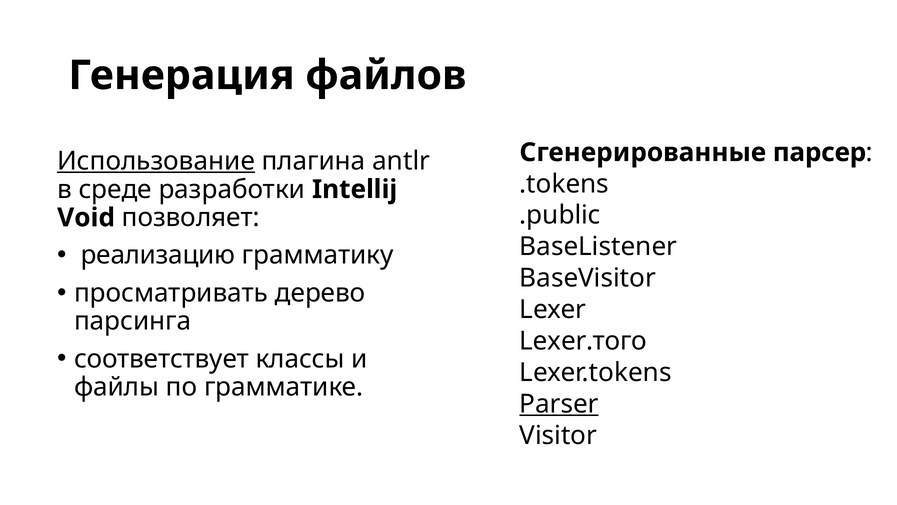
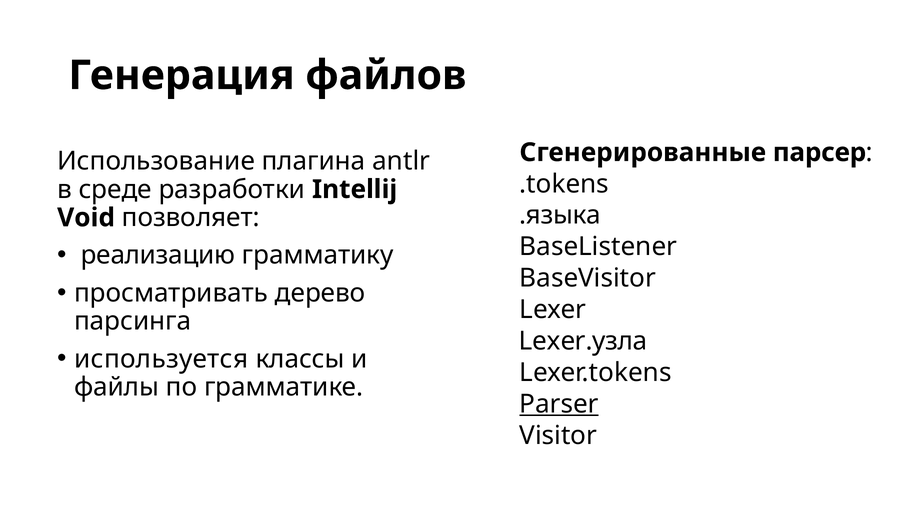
Использование underline: present -> none
.public: .public -> .языка
Lexer.того: Lexer.того -> Lexer.узла
соответствует: соответствует -> используется
